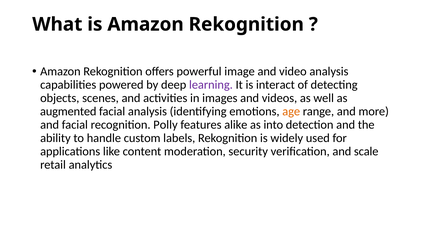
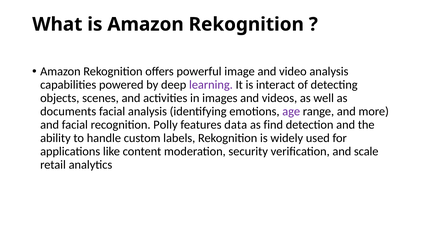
augmented: augmented -> documents
age colour: orange -> purple
alike: alike -> data
into: into -> find
